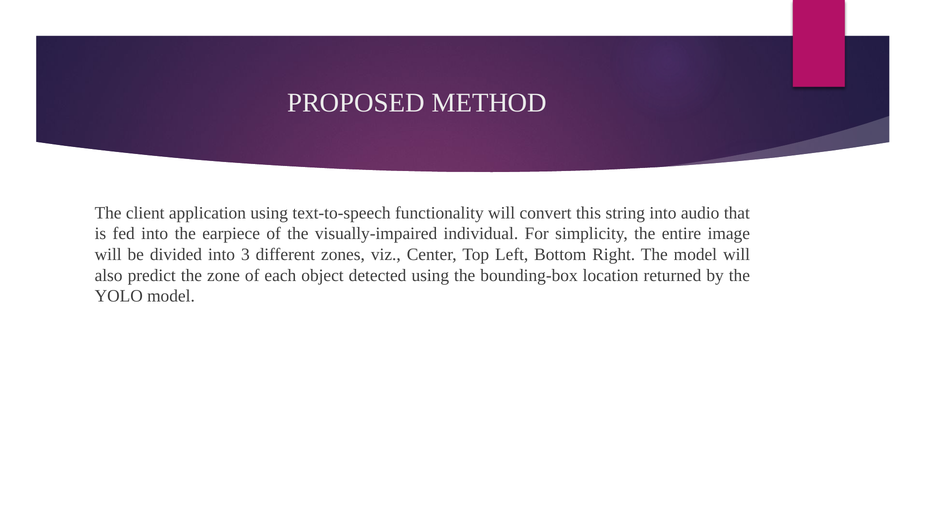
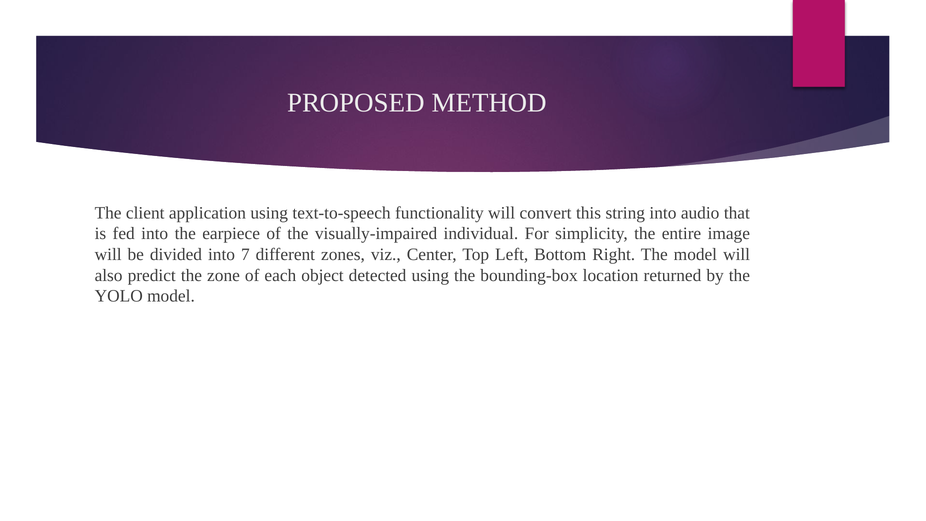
3: 3 -> 7
